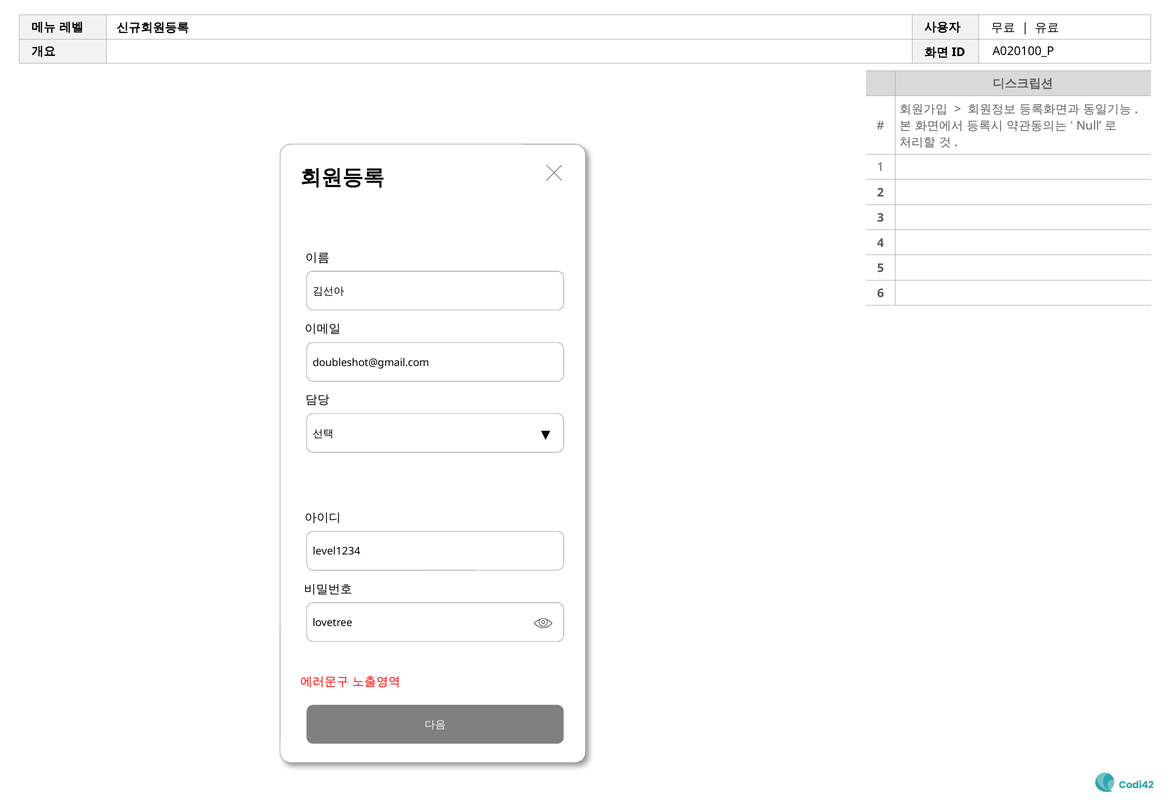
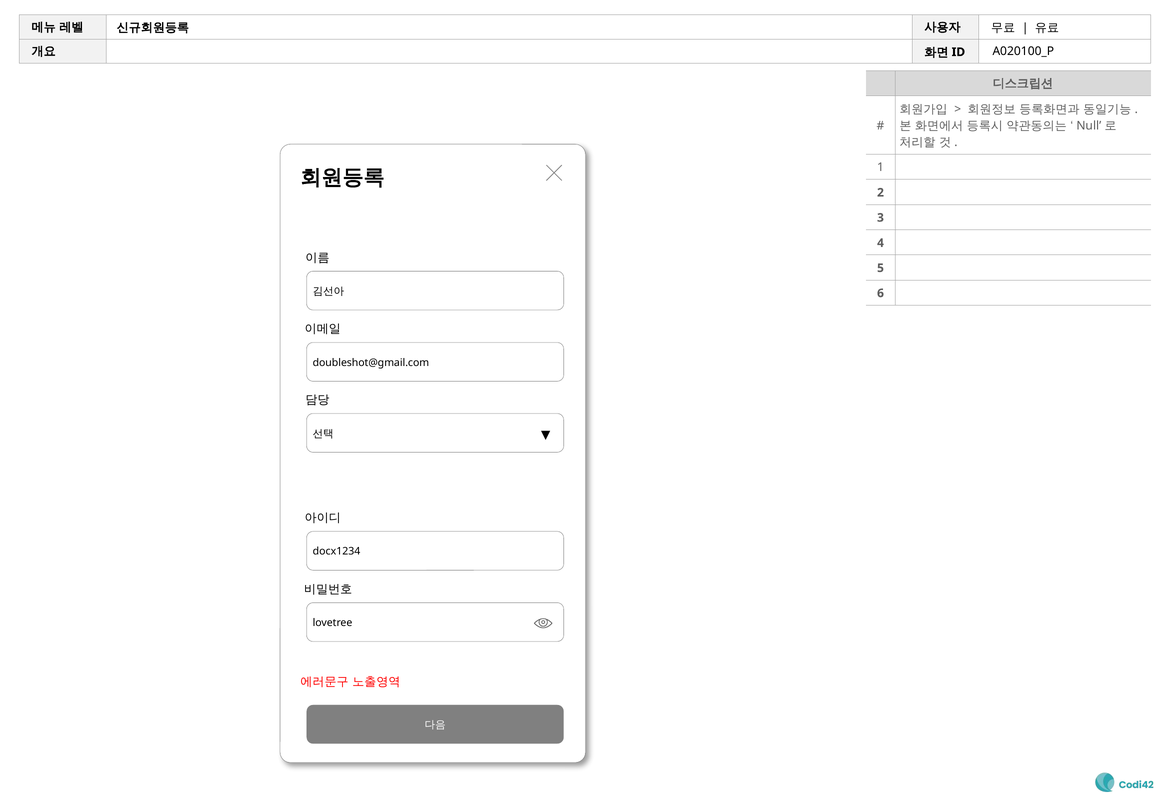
level1234: level1234 -> docx1234
